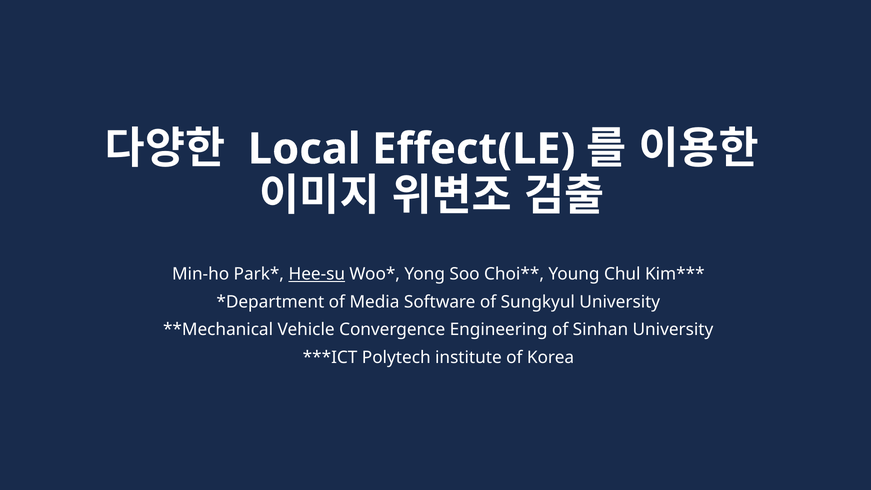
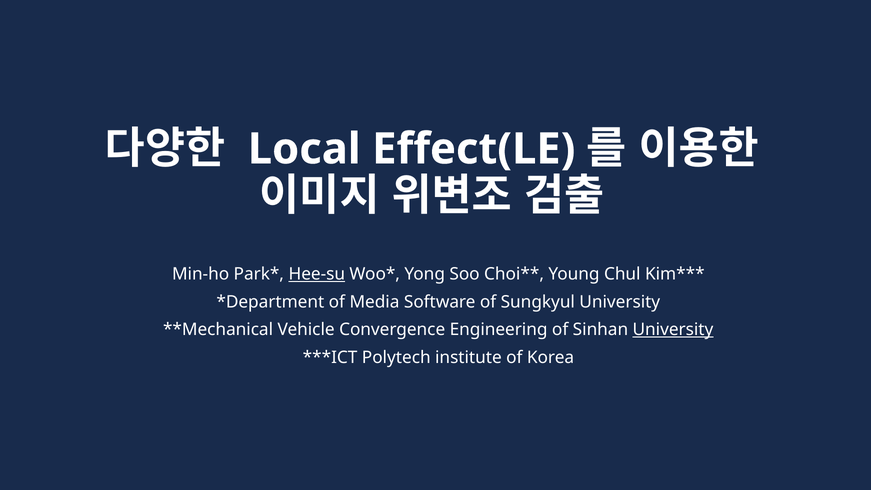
University at (673, 330) underline: none -> present
